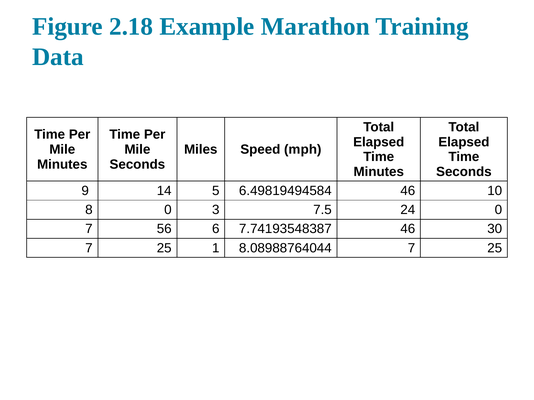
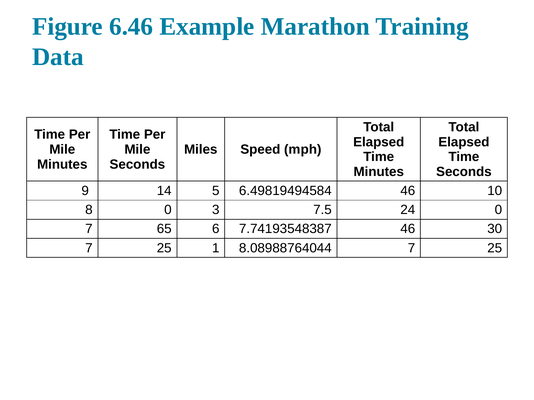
2.18: 2.18 -> 6.46
56: 56 -> 65
